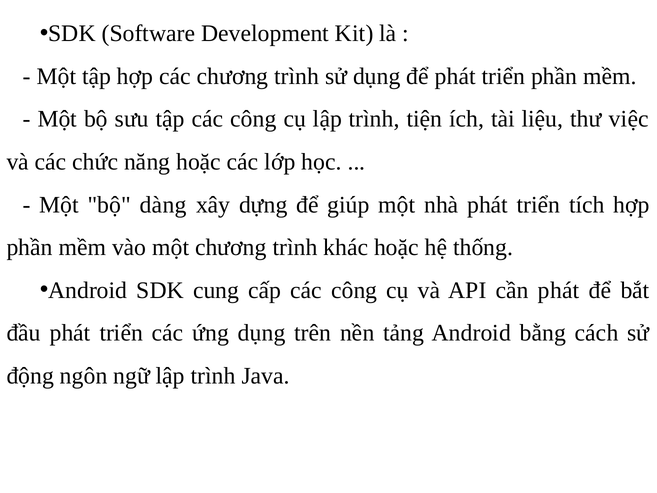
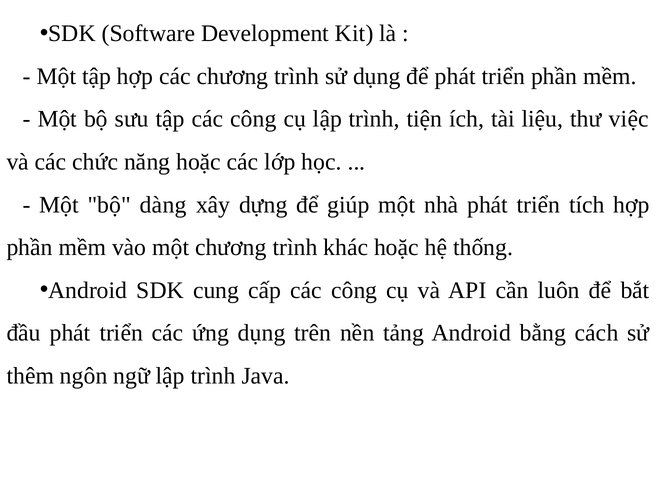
cần phát: phát -> luôn
động: động -> thêm
